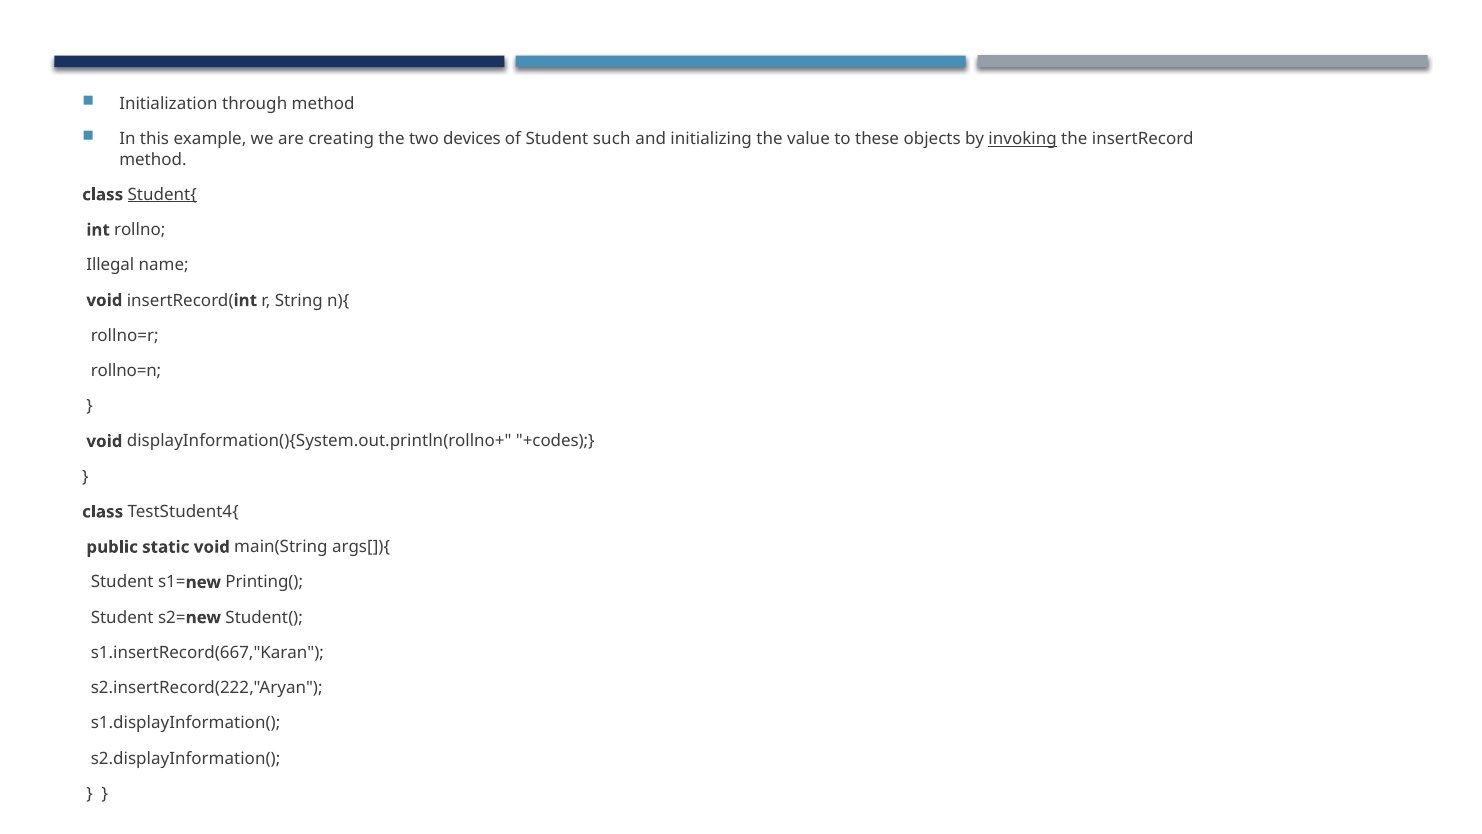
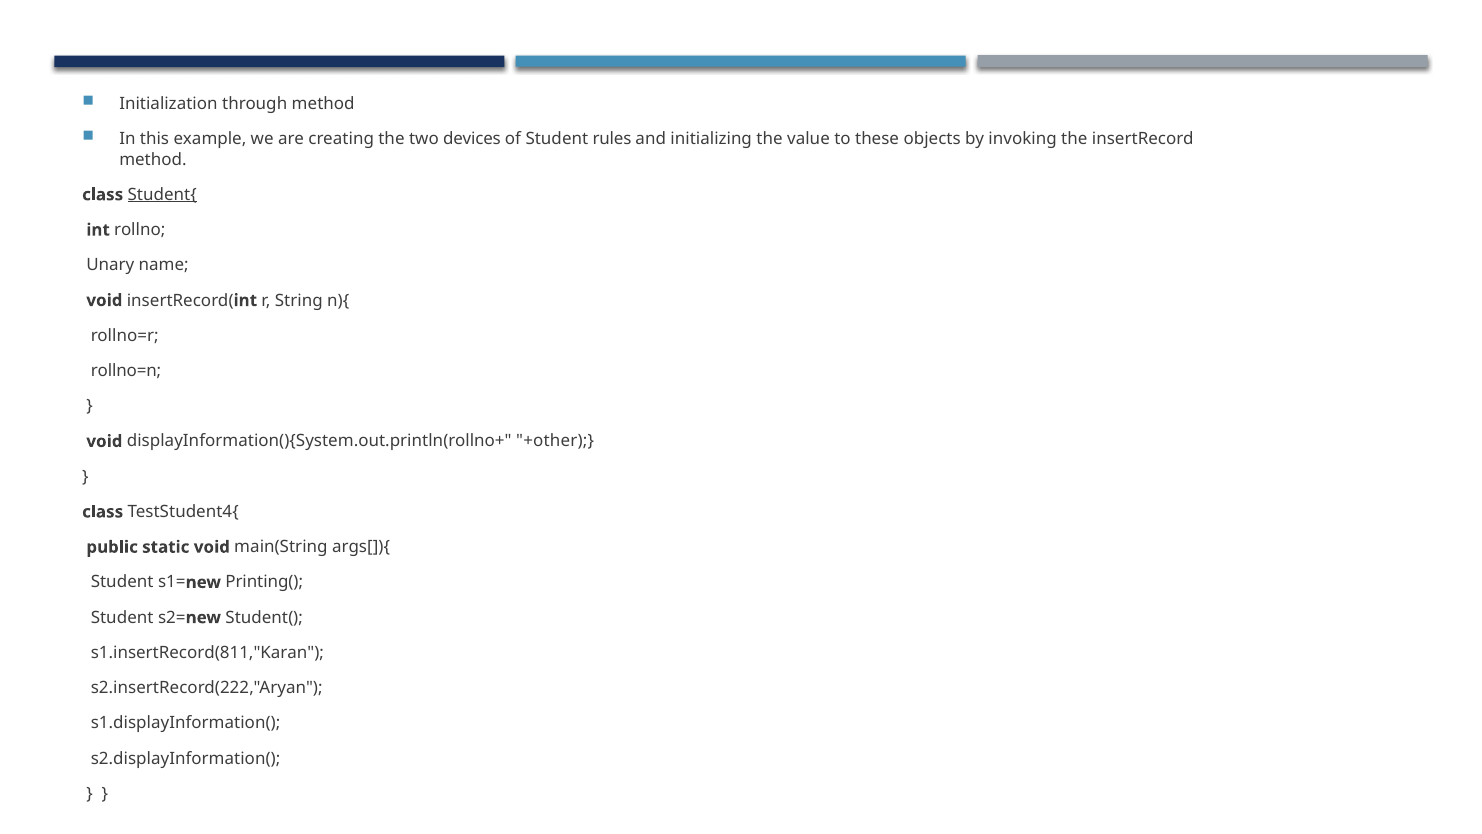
such: such -> rules
invoking underline: present -> none
Illegal: Illegal -> Unary
+codes: +codes -> +other
s1.insertRecord(667,"Karan: s1.insertRecord(667,"Karan -> s1.insertRecord(811,"Karan
